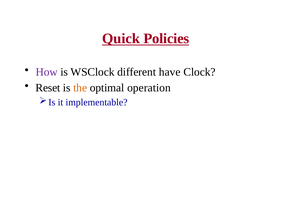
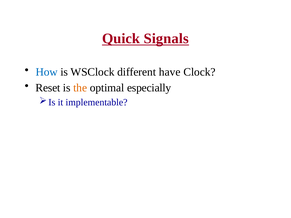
Policies: Policies -> Signals
How colour: purple -> blue
operation: operation -> especially
